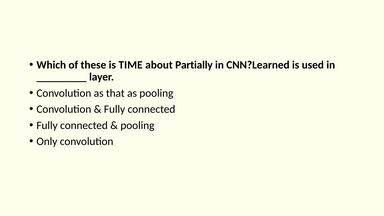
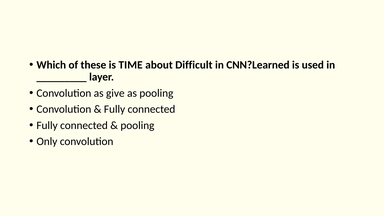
Partially: Partially -> Difficult
that: that -> give
